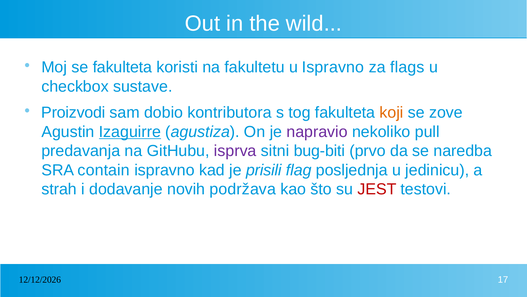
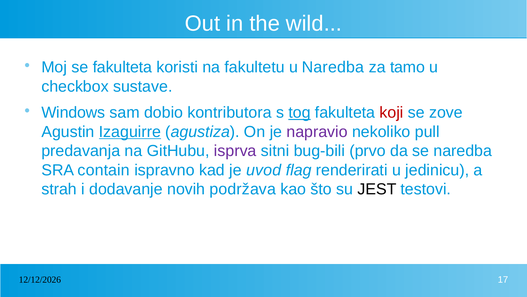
u Ispravno: Ispravno -> Naredba
flags: flags -> tamo
Proizvodi: Proizvodi -> Windows
tog underline: none -> present
koji colour: orange -> red
bug-biti: bug-biti -> bug-bili
prisili: prisili -> uvod
posljednja: posljednja -> renderirati
JEST colour: red -> black
